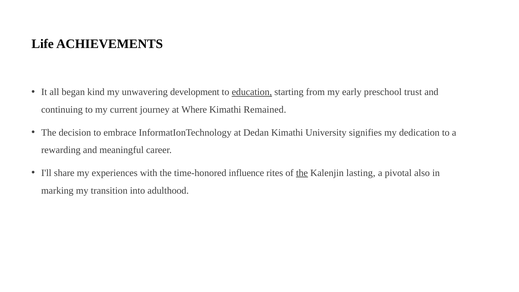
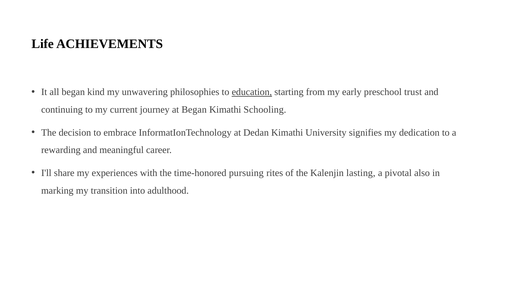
development: development -> philosophies
at Where: Where -> Began
Remained: Remained -> Schooling
influence: influence -> pursuing
the at (302, 173) underline: present -> none
